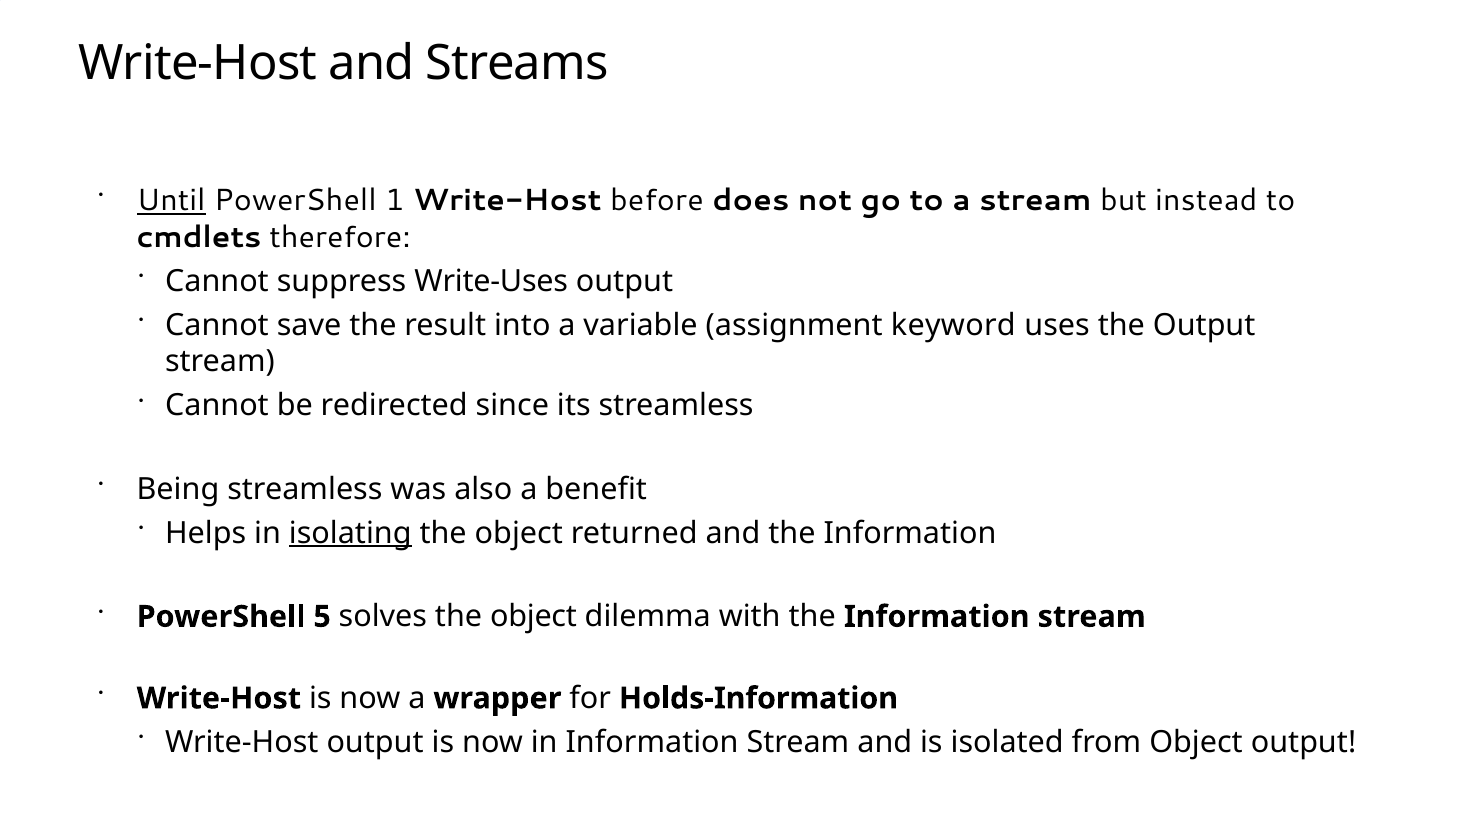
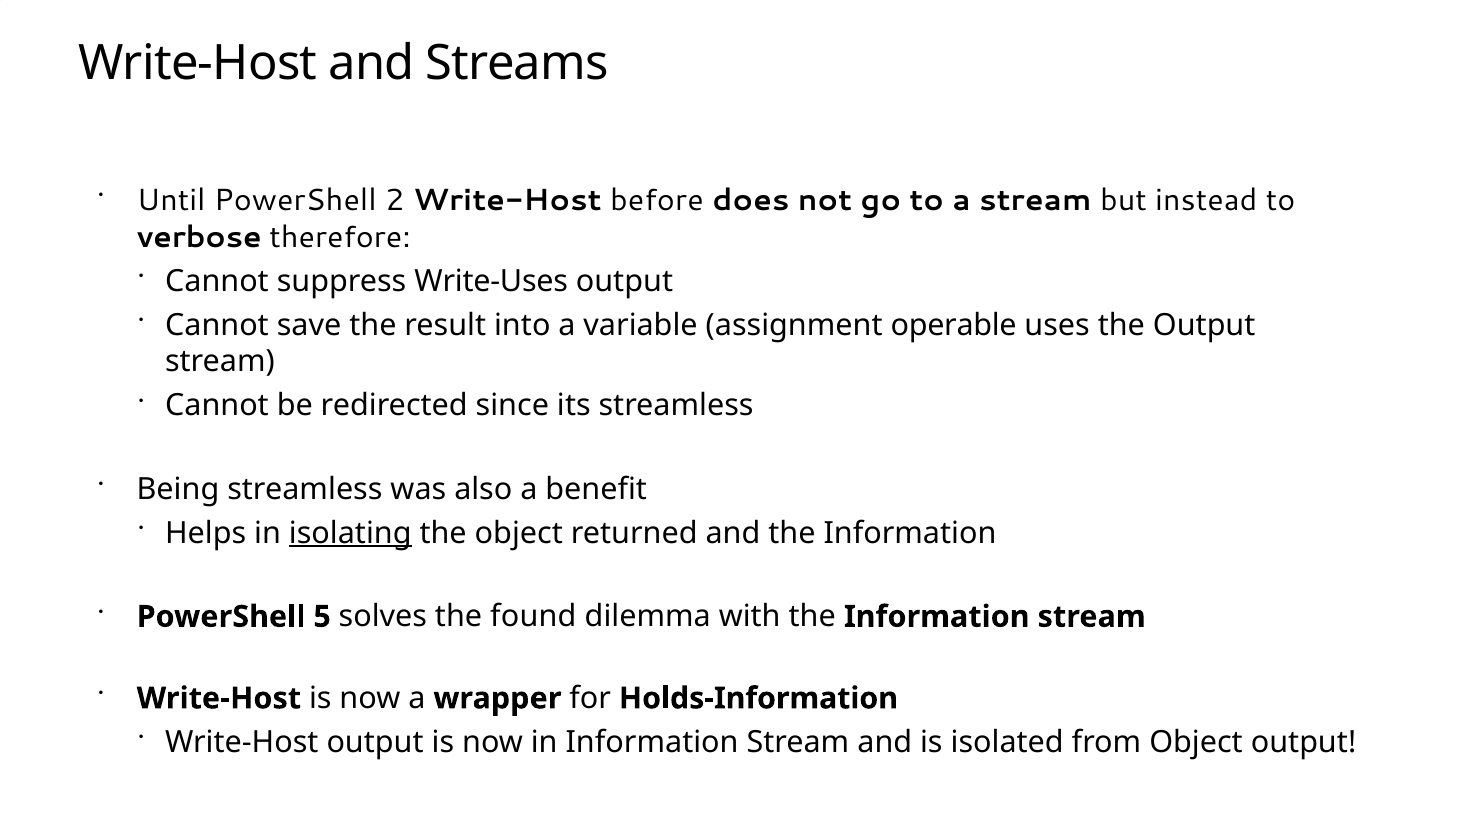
Until underline: present -> none
1: 1 -> 2
cmdlets: cmdlets -> verbose
keyword: keyword -> operable
solves the object: object -> found
